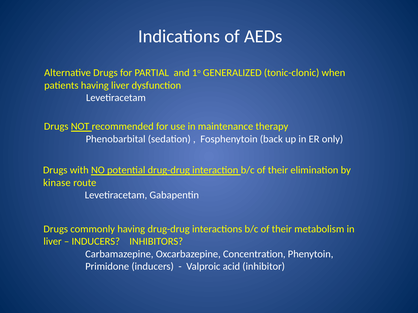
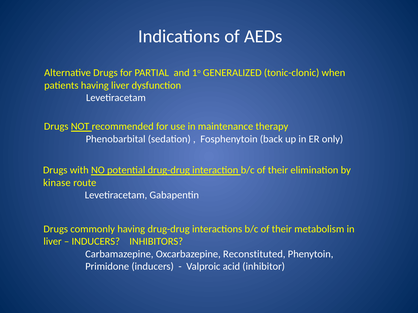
Concentration: Concentration -> Reconstituted
